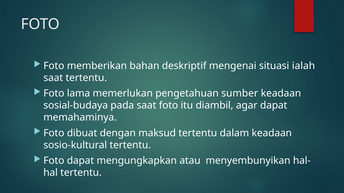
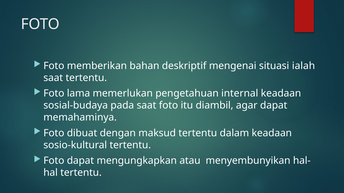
sumber: sumber -> internal
